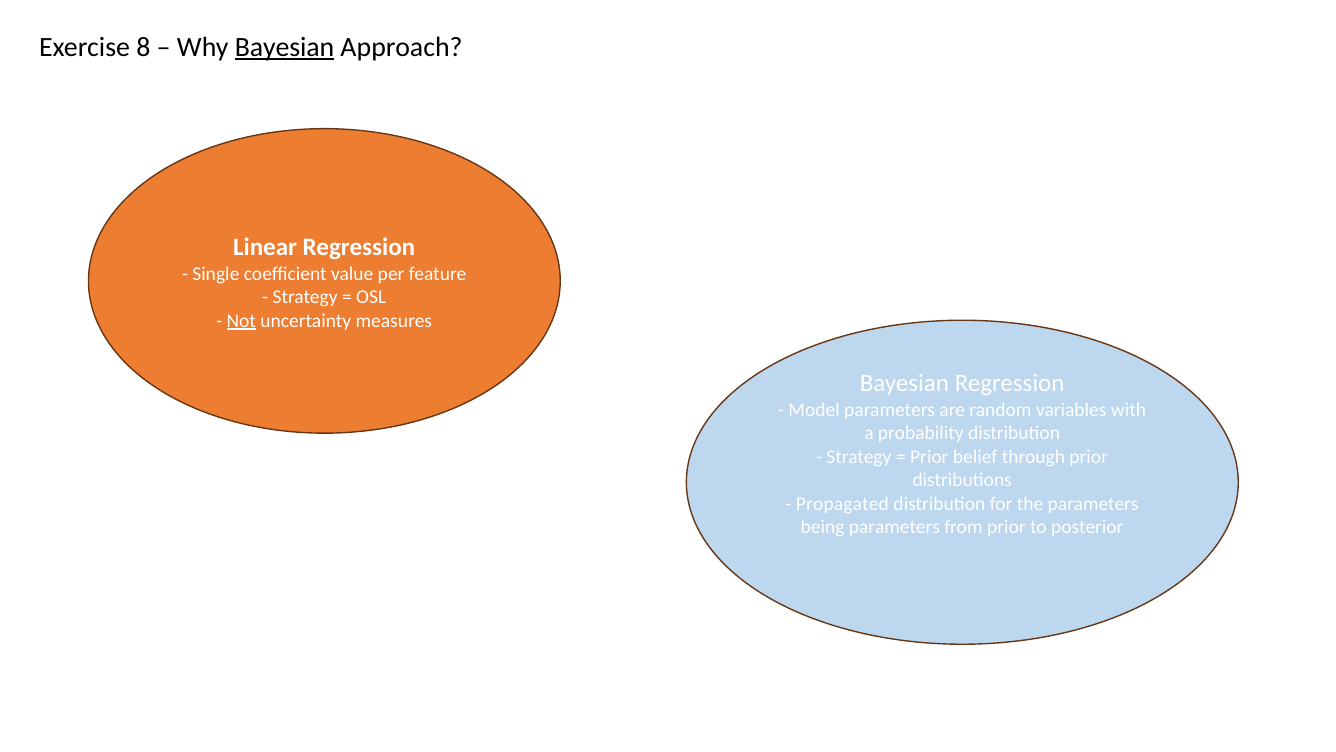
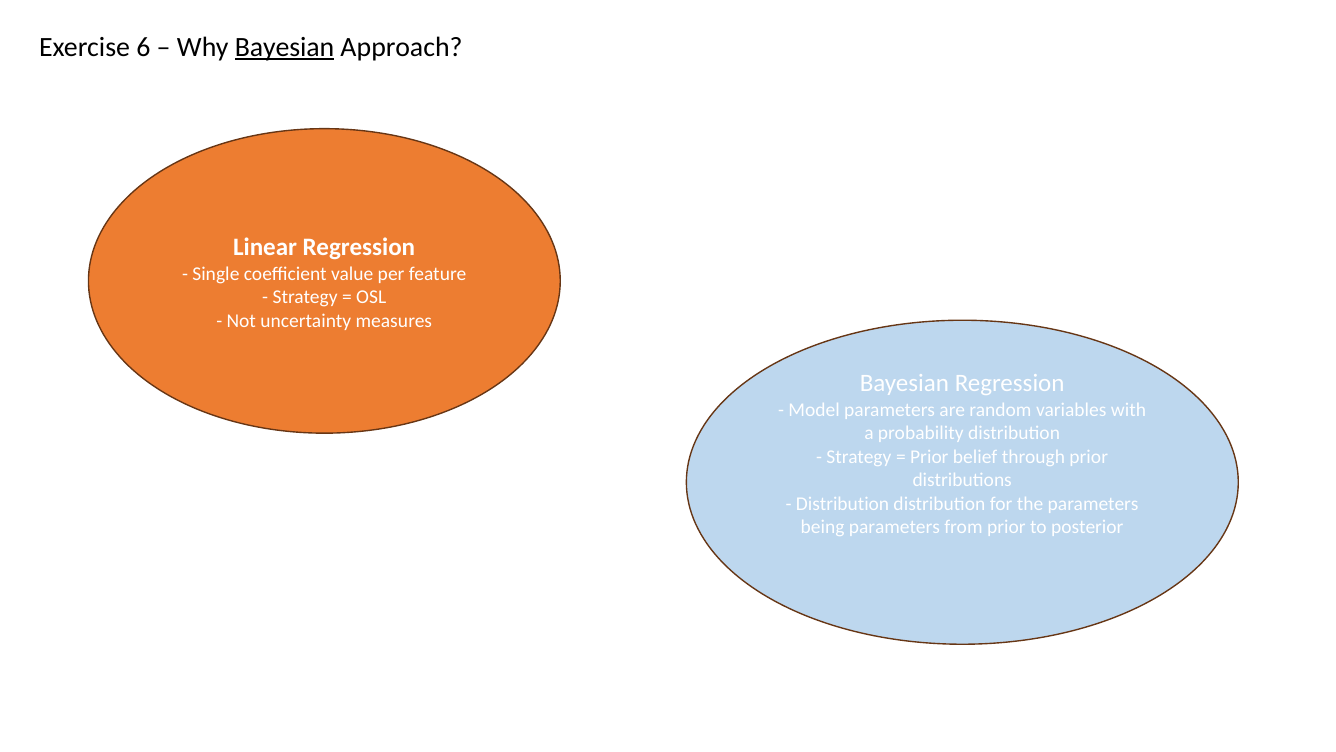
8: 8 -> 6
Not underline: present -> none
Propagated at (842, 503): Propagated -> Distribution
